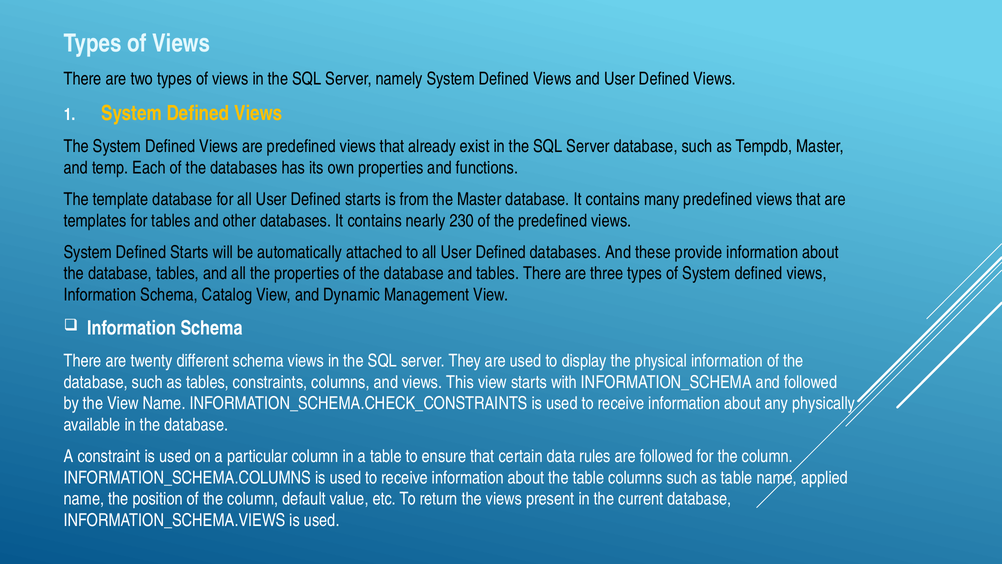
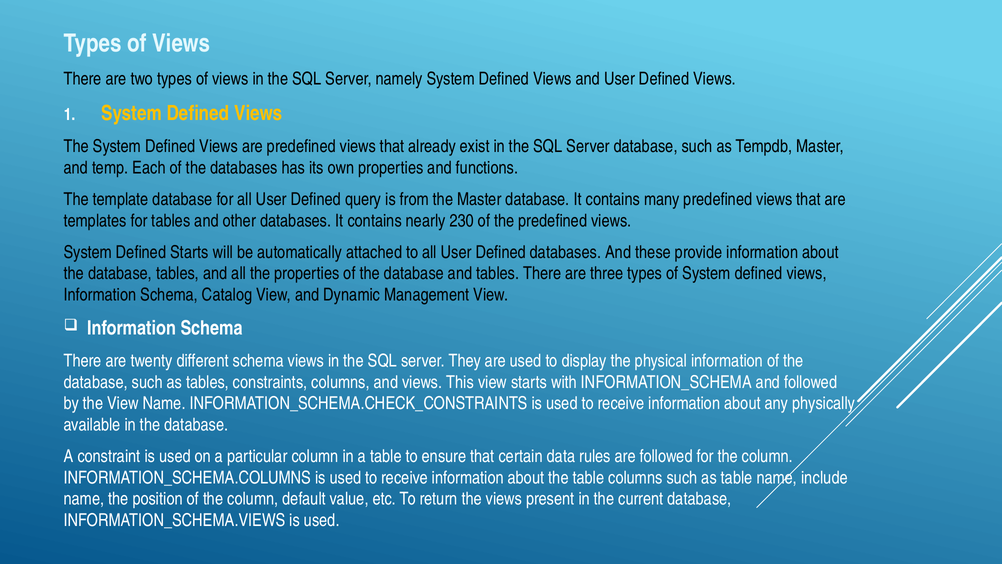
User Defined starts: starts -> query
applied: applied -> include
